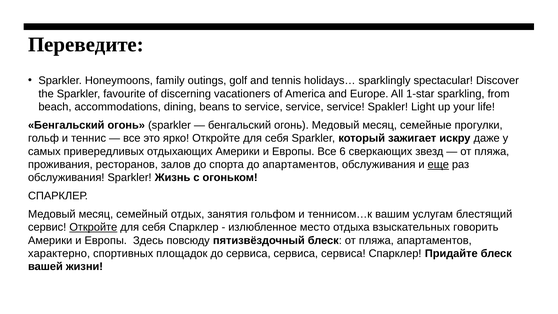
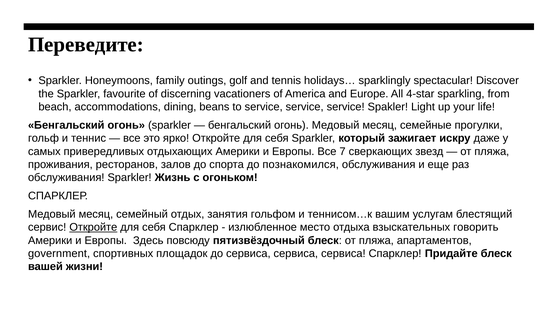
1-star: 1-star -> 4-star
6: 6 -> 7
до апартаментов: апартаментов -> познакомился
еще underline: present -> none
характерно: характерно -> government
